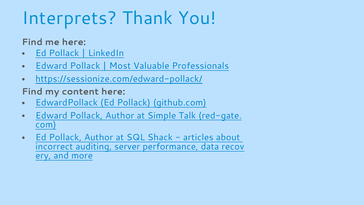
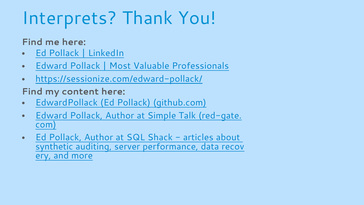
incorrect: incorrect -> synthetic
